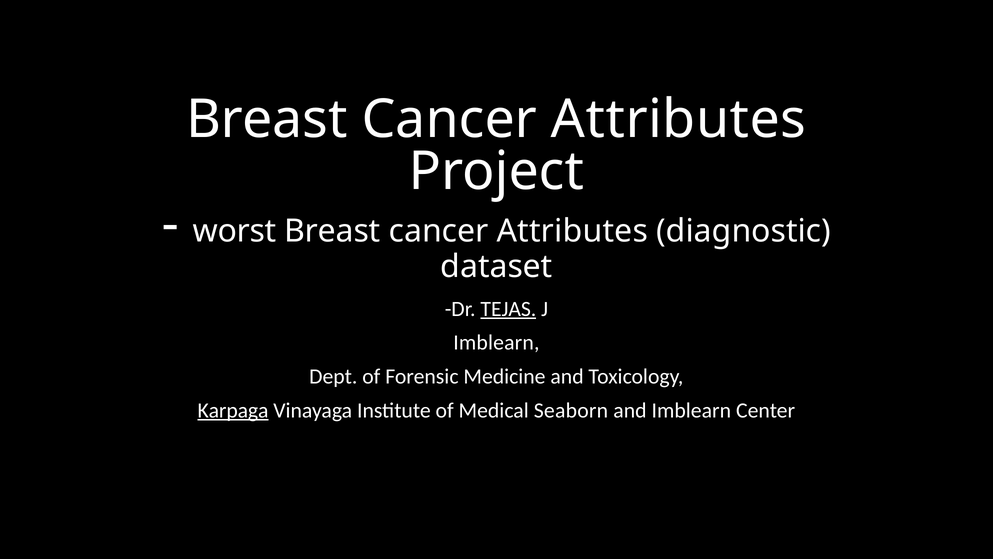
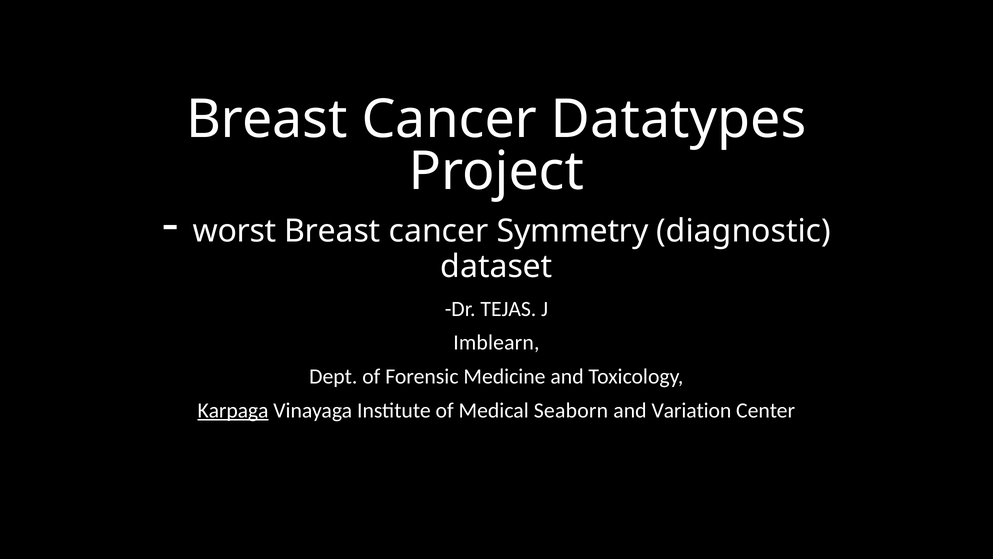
Attributes at (679, 119): Attributes -> Datatypes
Attributes at (572, 231): Attributes -> Symmetry
TEJAS underline: present -> none
and Imblearn: Imblearn -> Variation
